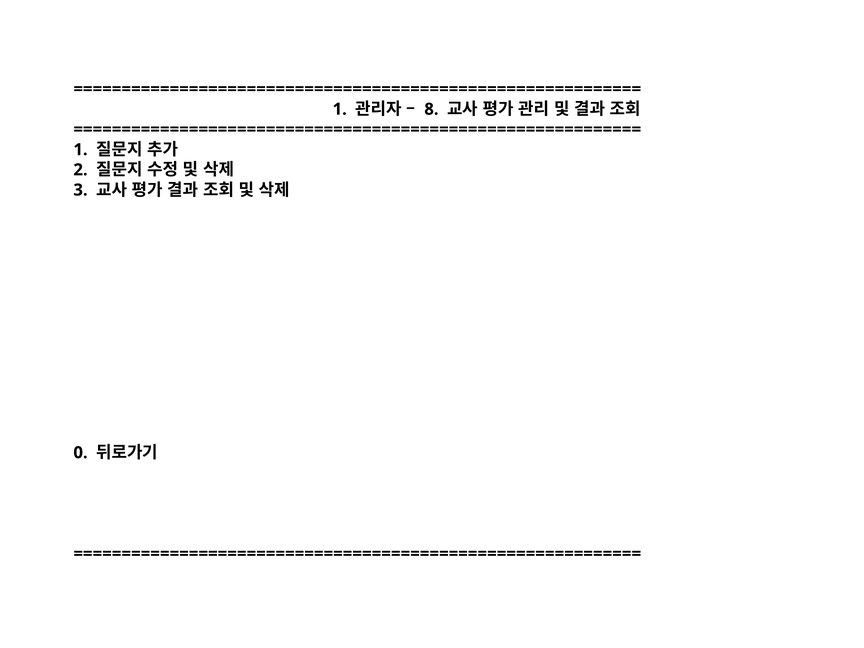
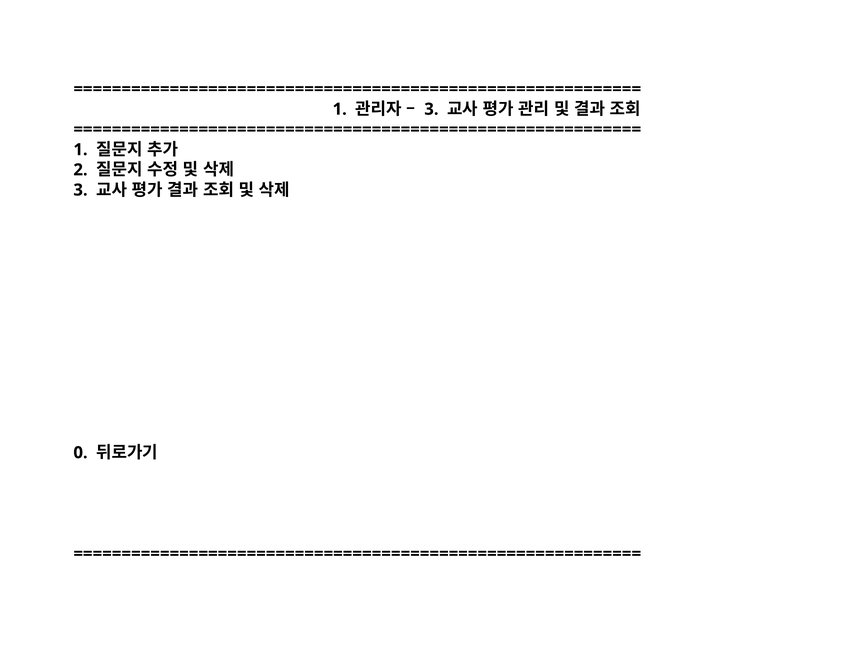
8 at (431, 109): 8 -> 3
